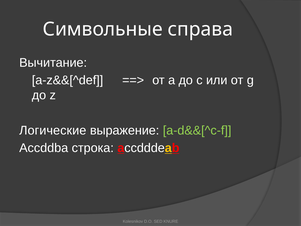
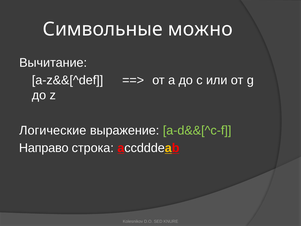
справа: справа -> можно
Accddba: Accddba -> Направо
